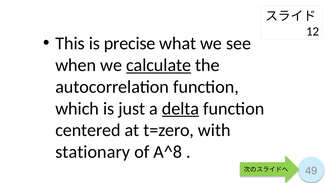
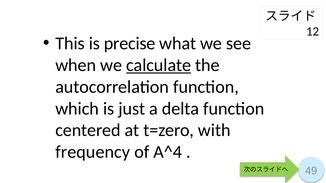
delta underline: present -> none
stationary: stationary -> frequency
A^8: A^8 -> A^4
